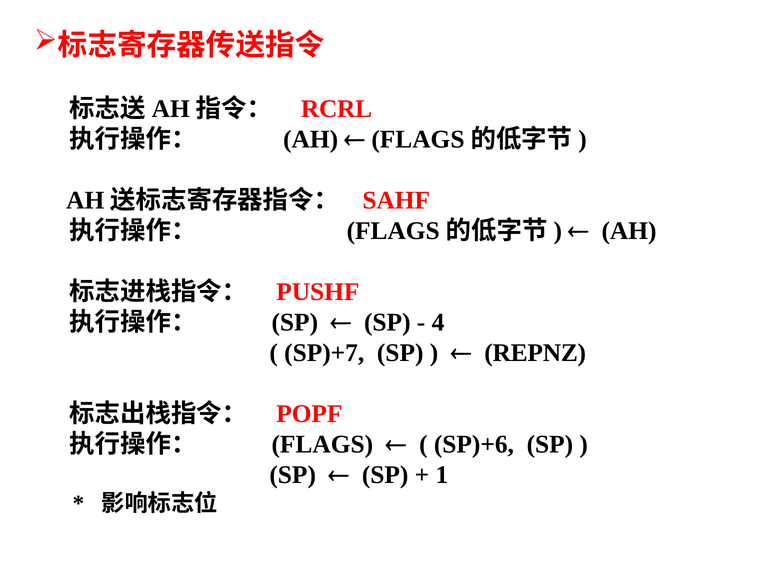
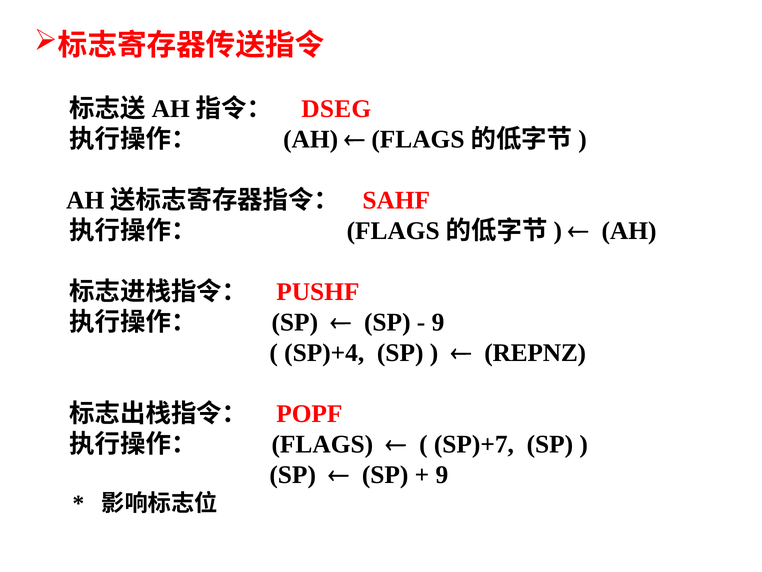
RCRL: RCRL -> DSEG
4 at (438, 322): 4 -> 9
SP)+7: SP)+7 -> SP)+4
SP)+6: SP)+6 -> SP)+7
1 at (442, 474): 1 -> 9
